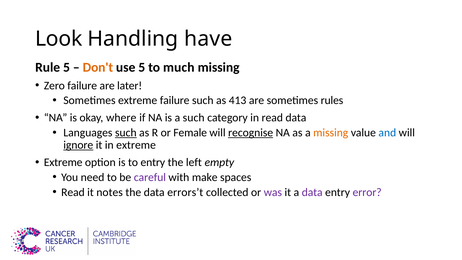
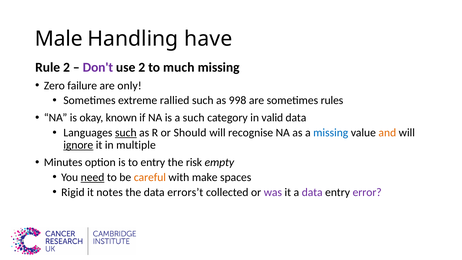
Look: Look -> Male
Rule 5: 5 -> 2
Don't colour: orange -> purple
use 5: 5 -> 2
later: later -> only
extreme failure: failure -> rallied
413: 413 -> 998
where: where -> known
in read: read -> valid
Female: Female -> Should
recognise underline: present -> none
missing at (331, 133) colour: orange -> blue
and colour: blue -> orange
in extreme: extreme -> multiple
Extreme at (63, 162): Extreme -> Minutes
left: left -> risk
need underline: none -> present
careful colour: purple -> orange
Read at (73, 192): Read -> Rigid
